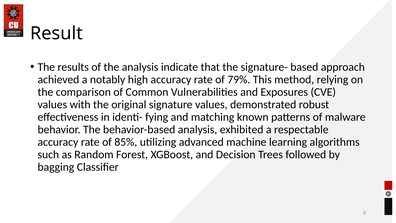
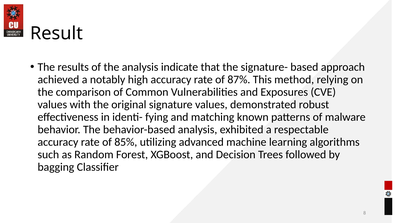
79%: 79% -> 87%
